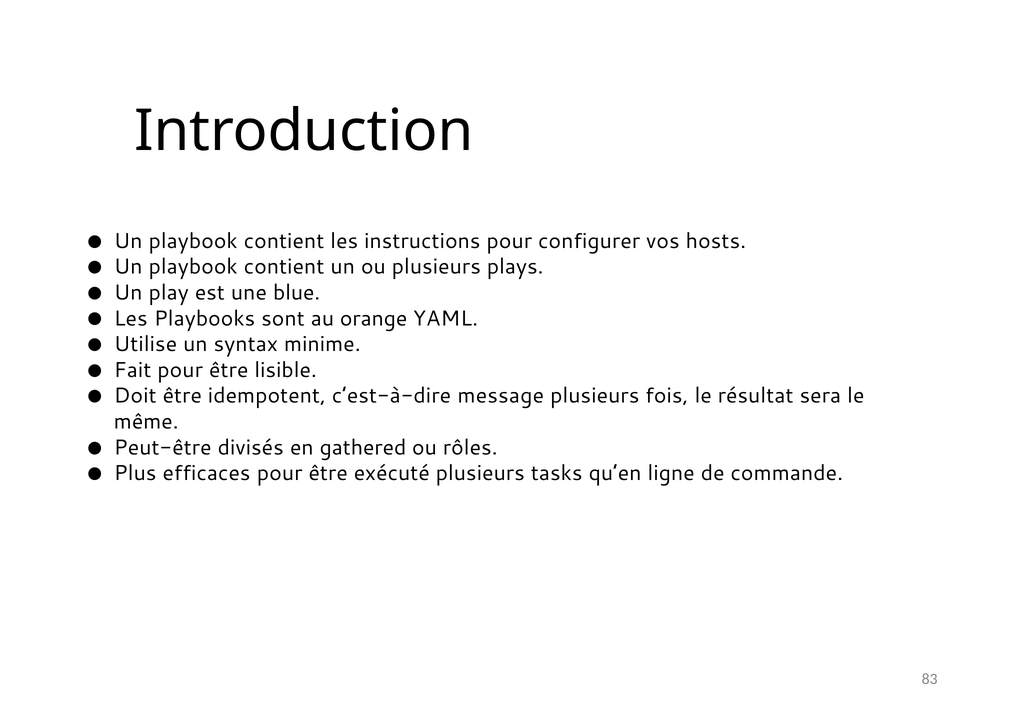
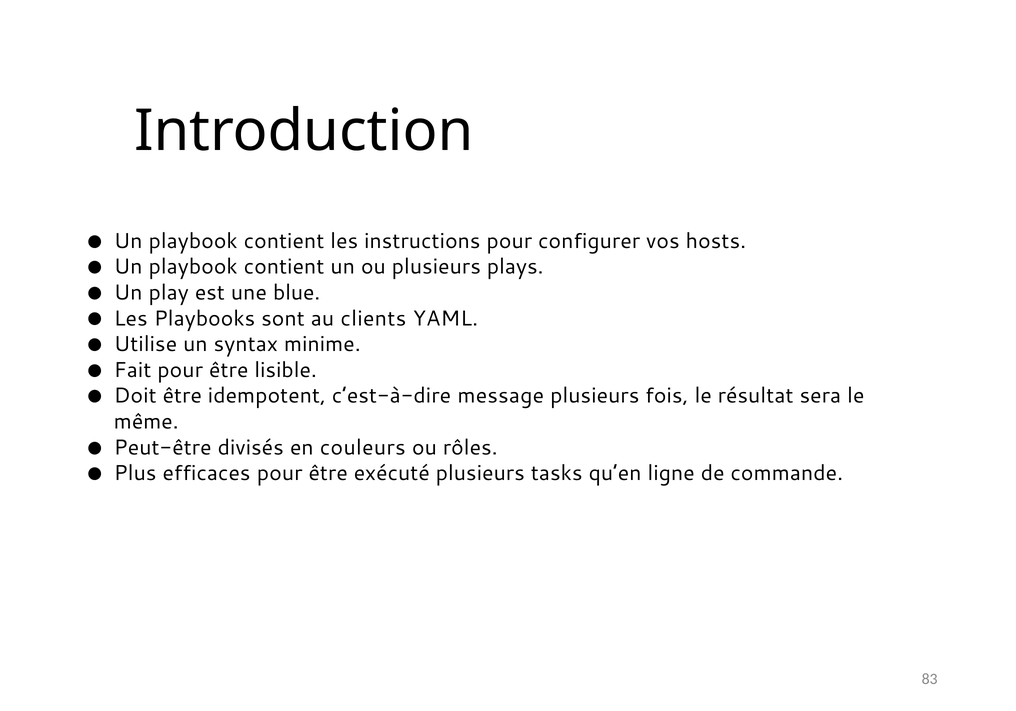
orange: orange -> clients
gathered: gathered -> couleurs
